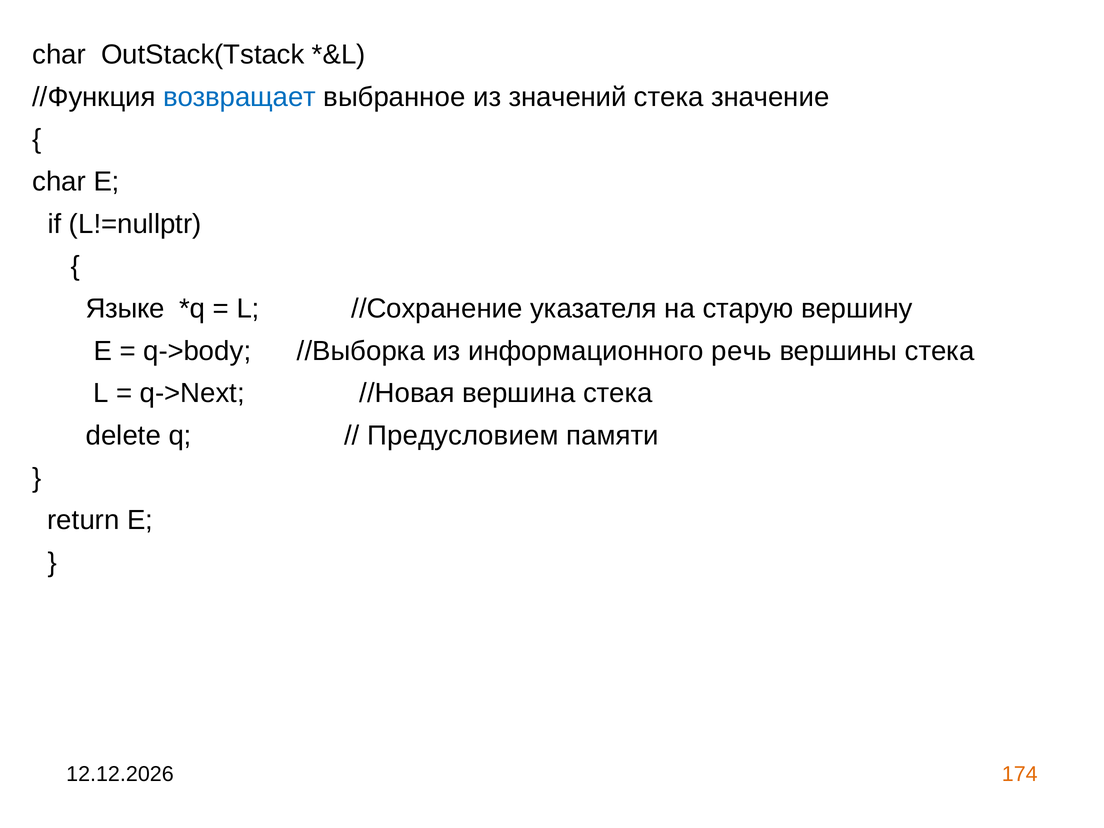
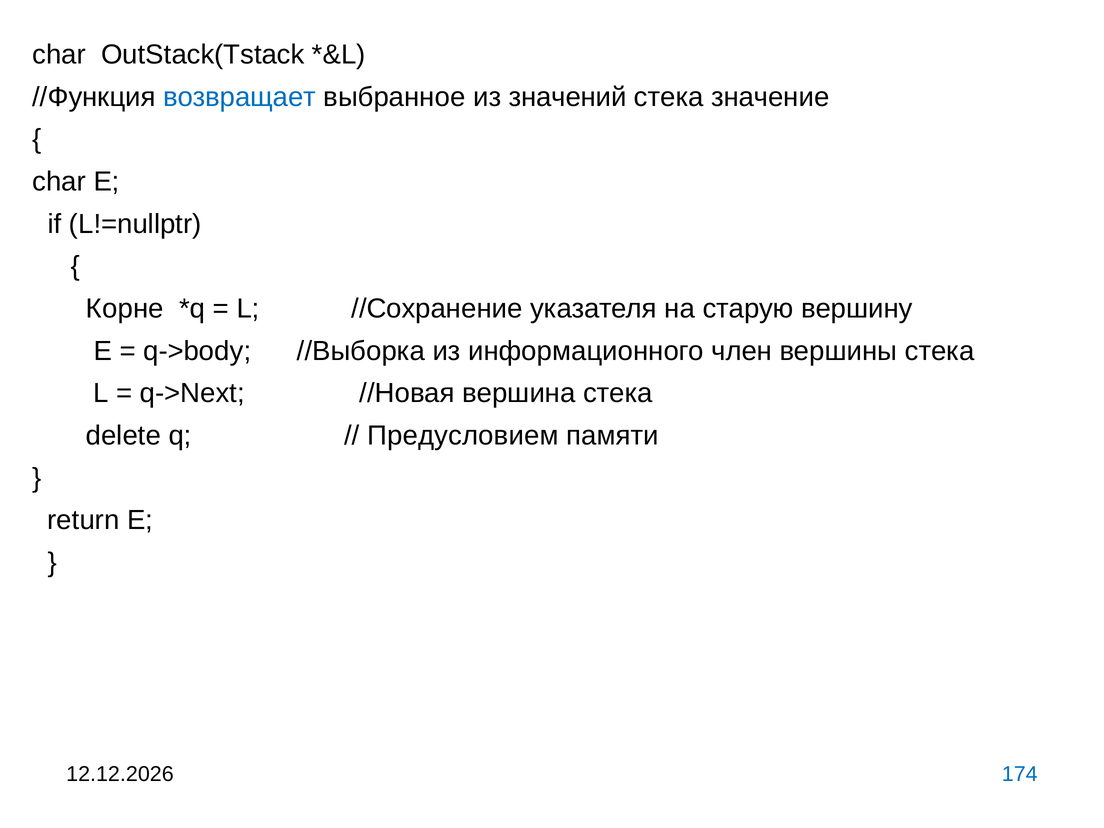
Языке: Языке -> Корне
речь: речь -> член
174 colour: orange -> blue
